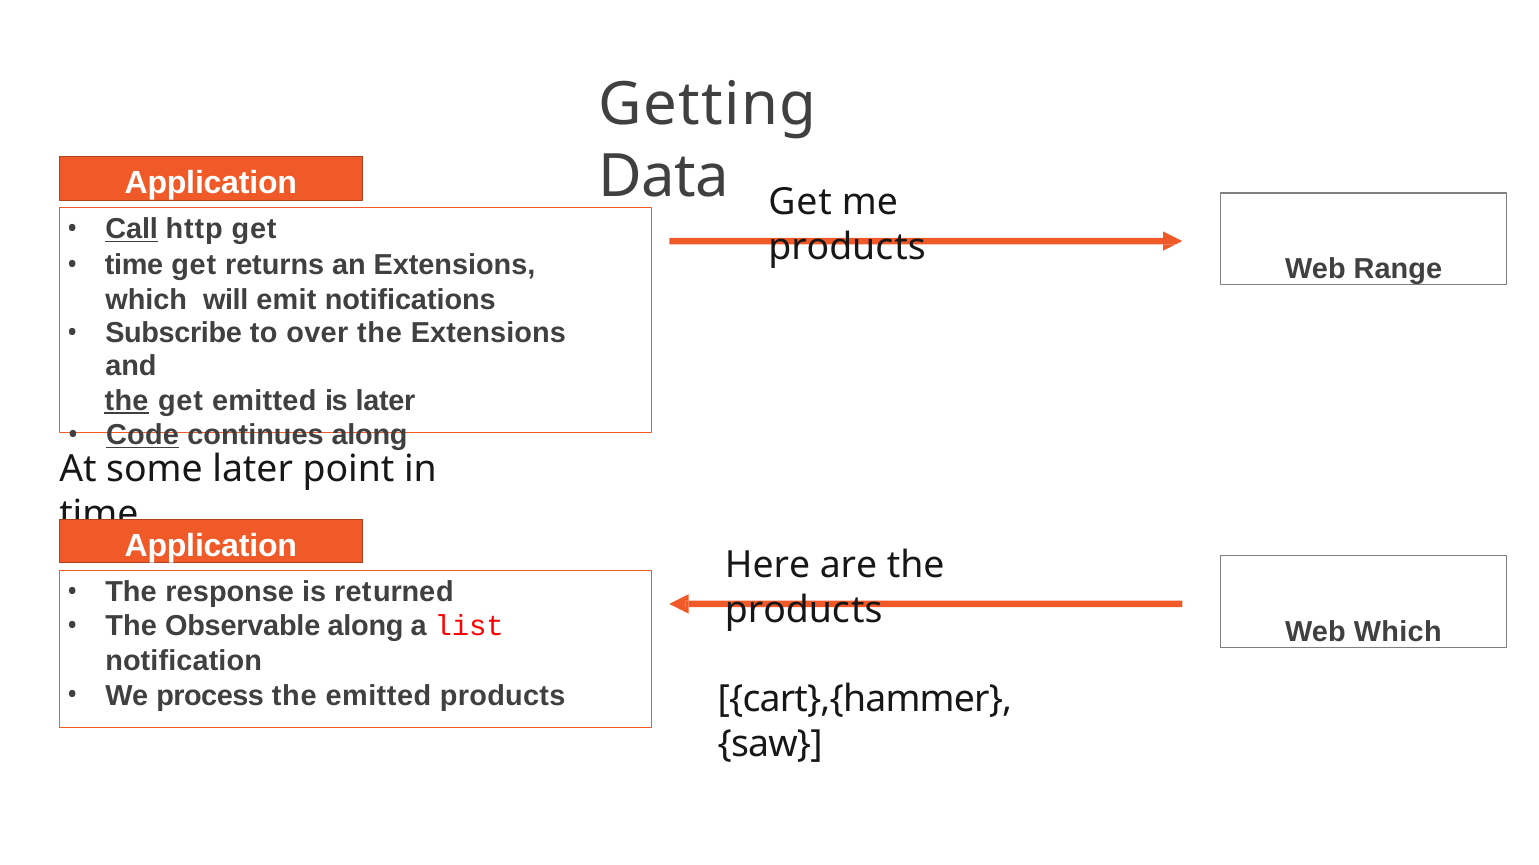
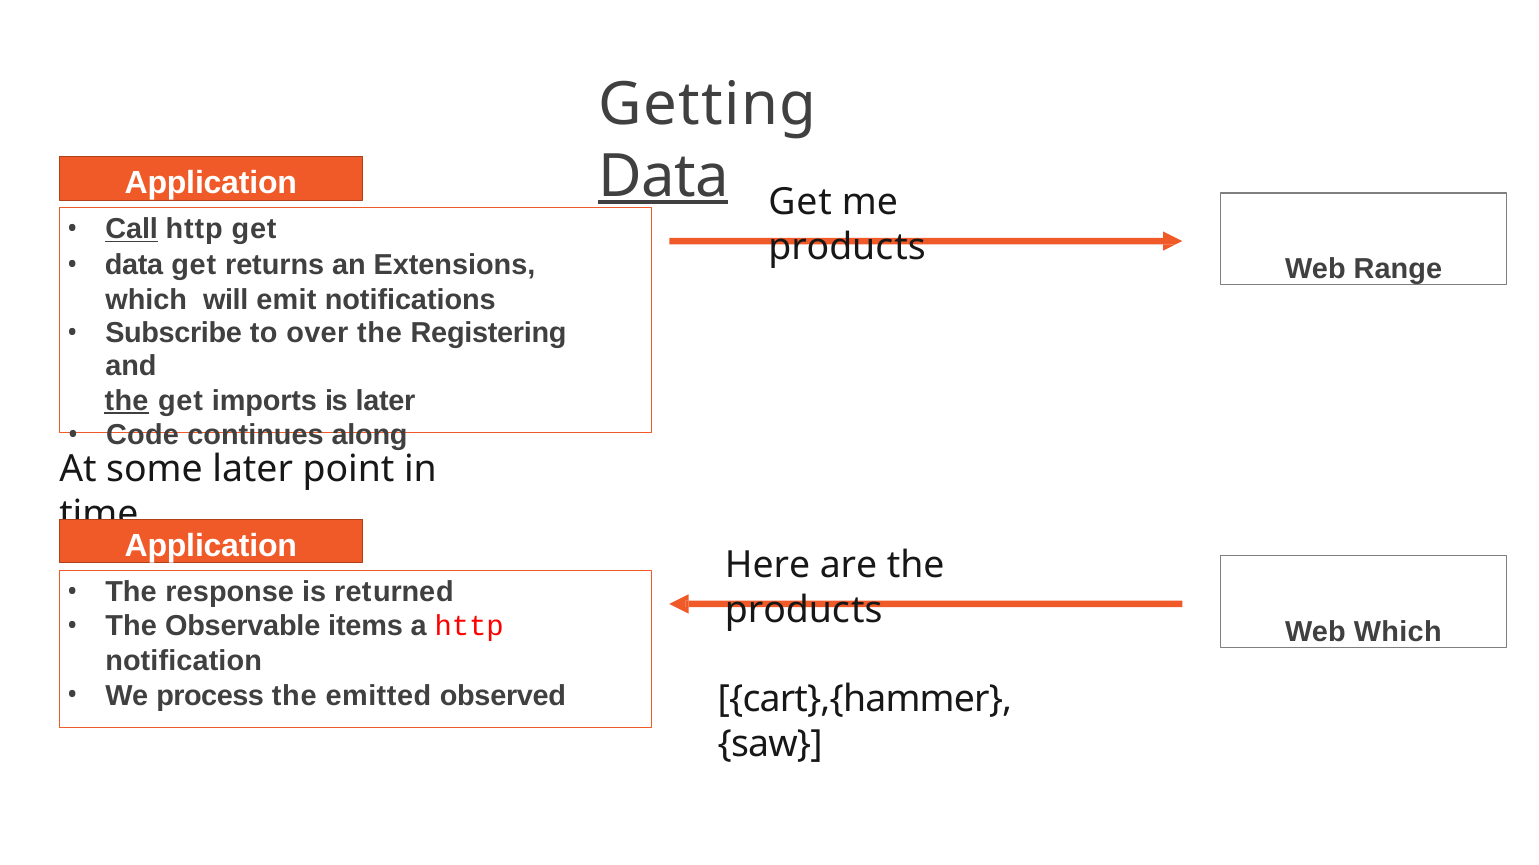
Data at (664, 176) underline: none -> present
time at (134, 265): time -> data
the Extensions: Extensions -> Registering
get emitted: emitted -> imports
Code underline: present -> none
Observable along: along -> items
a list: list -> http
emitted products: products -> observed
